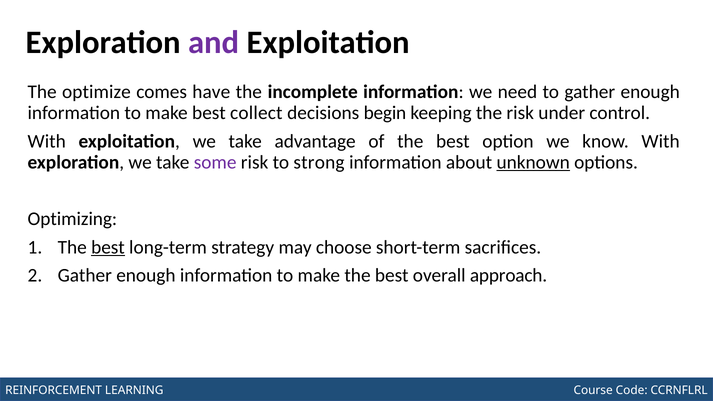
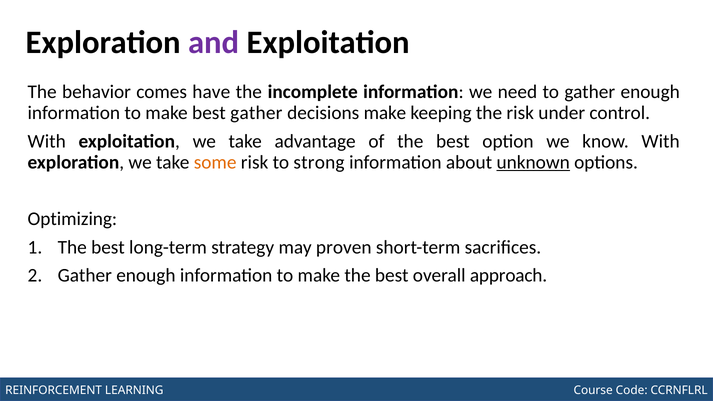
optimize: optimize -> behavior
best collect: collect -> gather
decisions begin: begin -> make
some colour: purple -> orange
best at (108, 247) underline: present -> none
choose: choose -> proven
